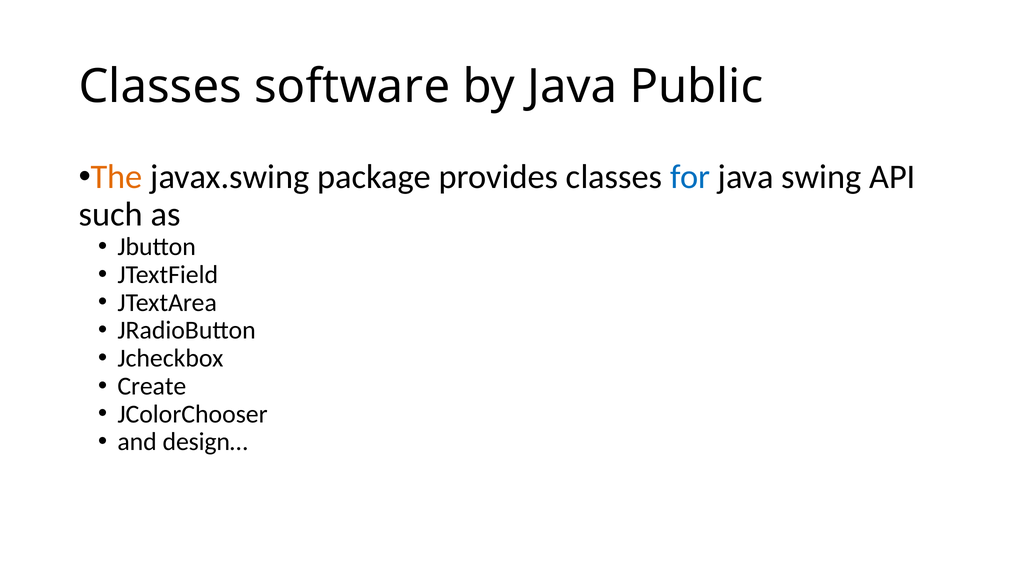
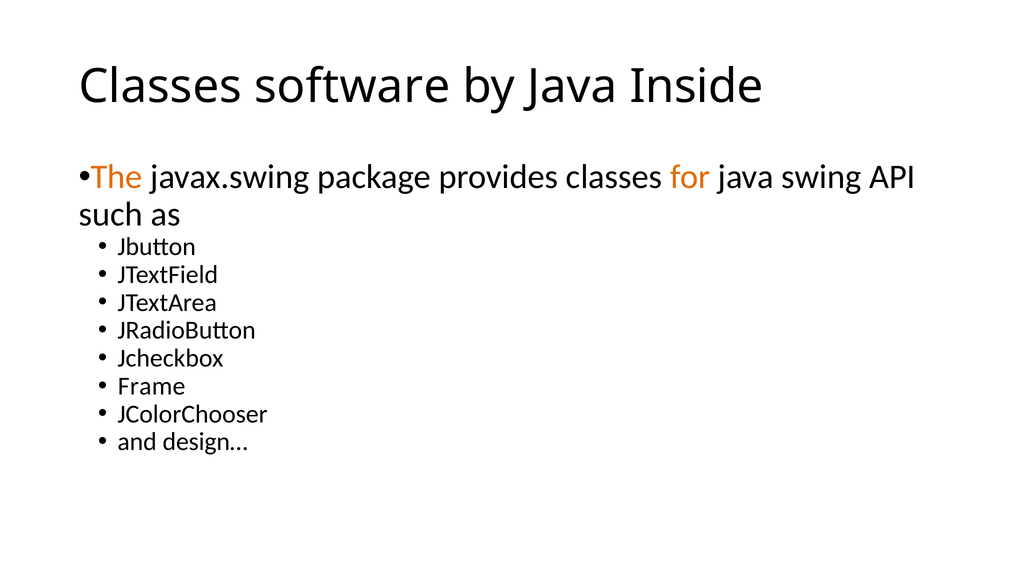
Public: Public -> Inside
for colour: blue -> orange
Create: Create -> Frame
